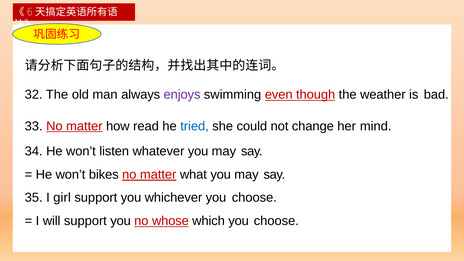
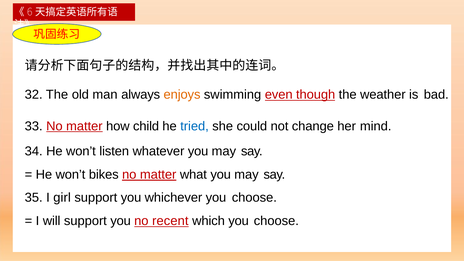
enjoys colour: purple -> orange
read: read -> child
whose: whose -> recent
